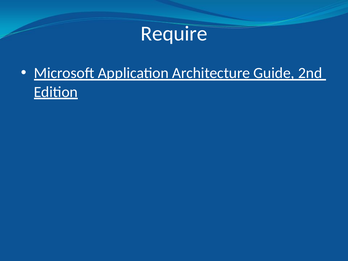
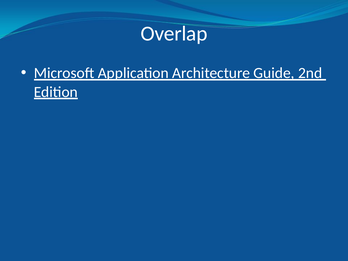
Require: Require -> Overlap
